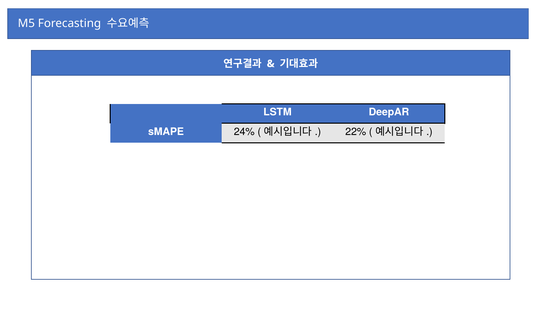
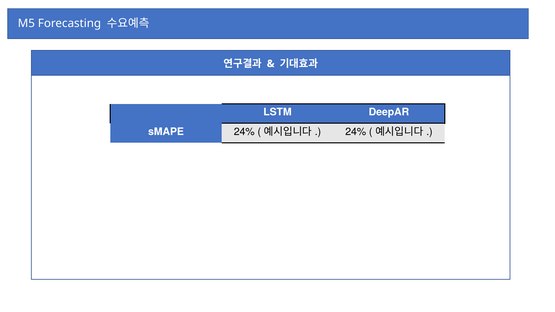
22% at (356, 132): 22% -> 24%
